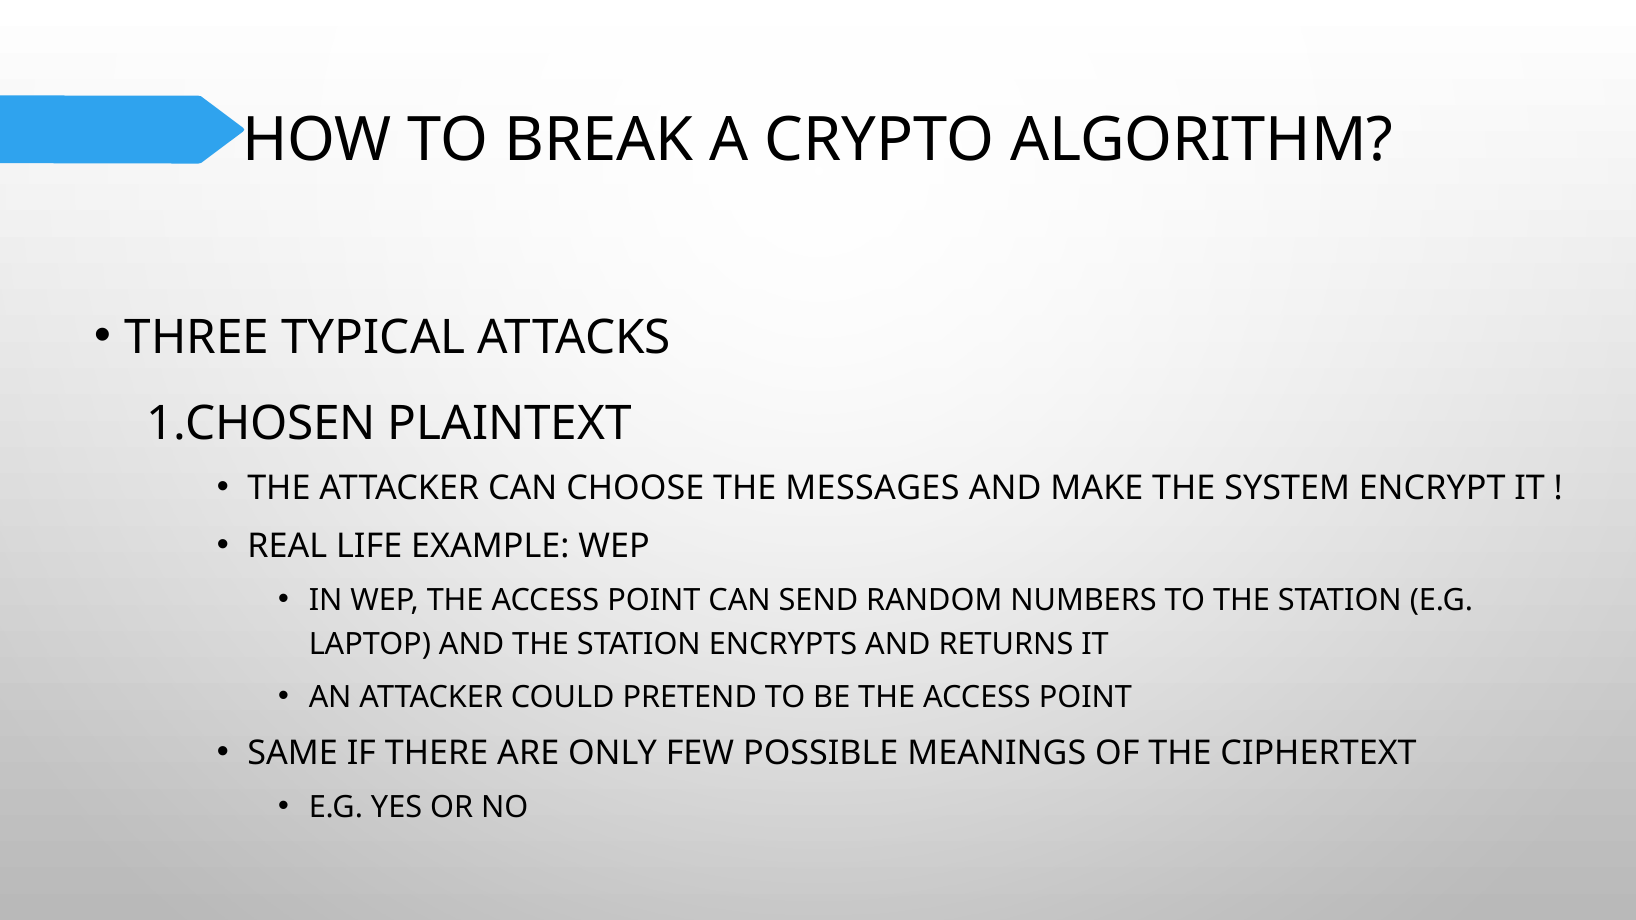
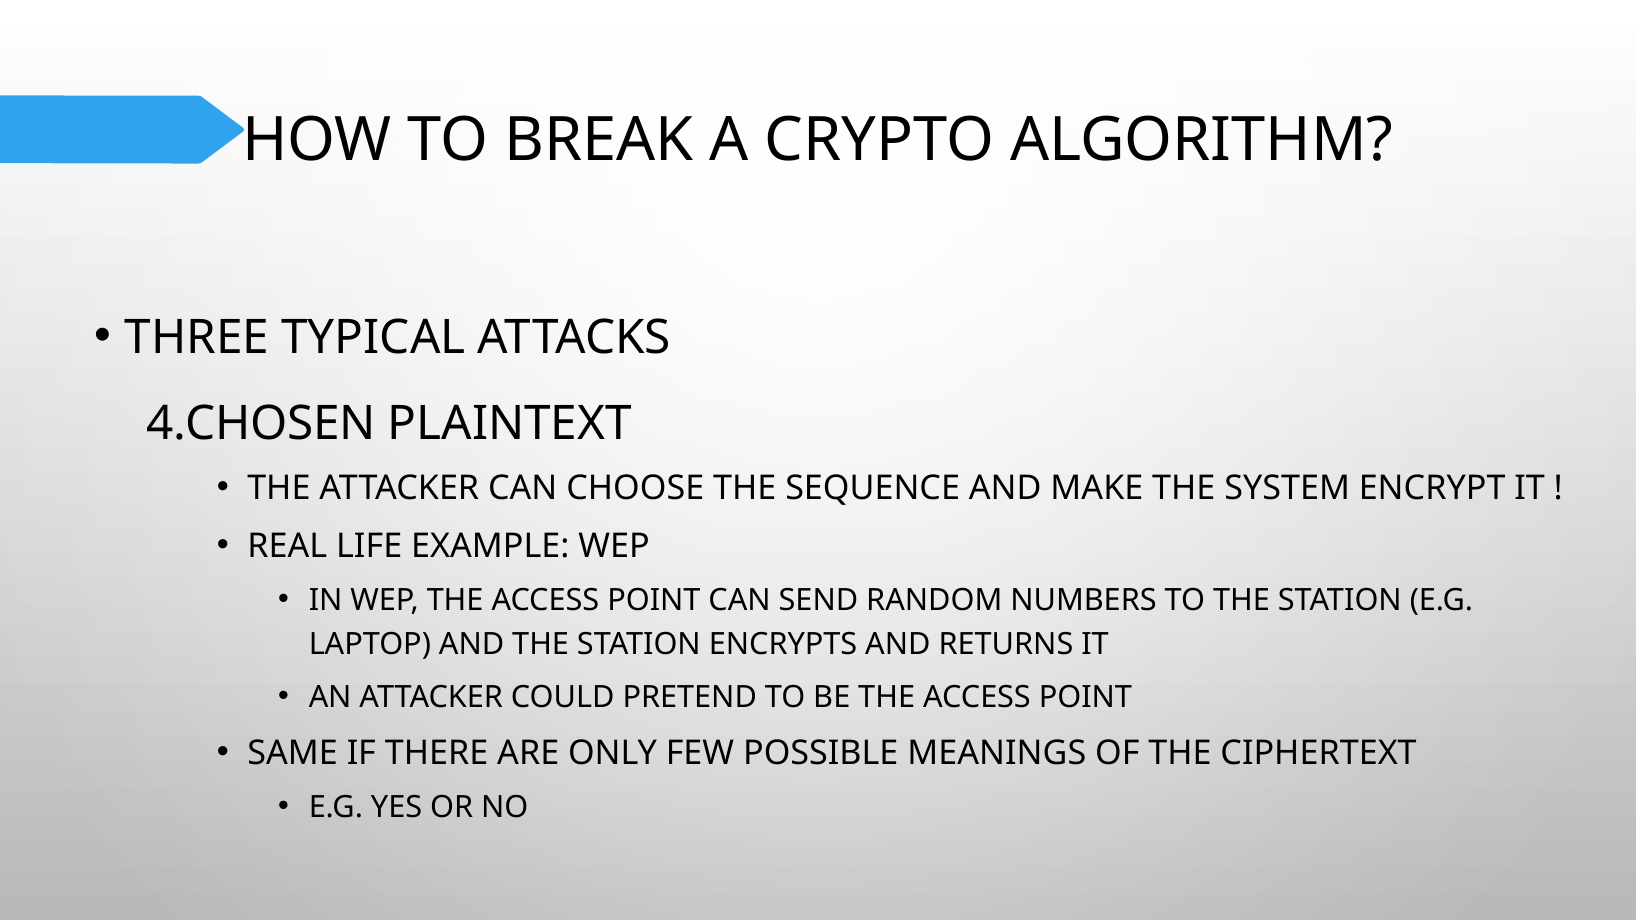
1.CHOSEN: 1.CHOSEN -> 4.CHOSEN
MESSAGES: MESSAGES -> SEQUENCE
